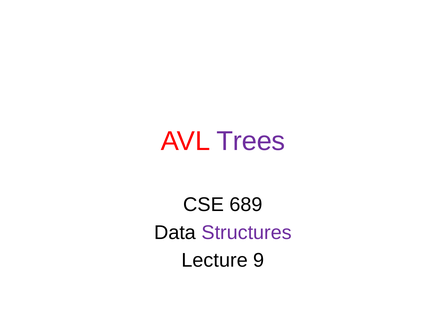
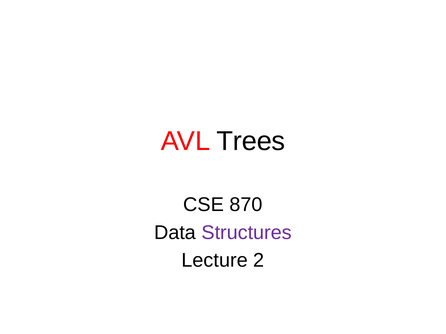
Trees colour: purple -> black
689: 689 -> 870
9: 9 -> 2
